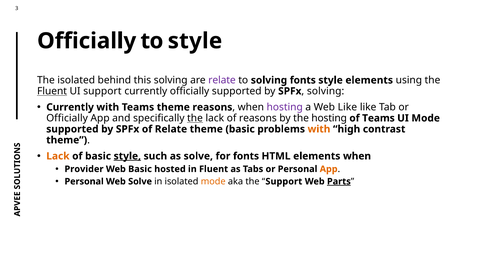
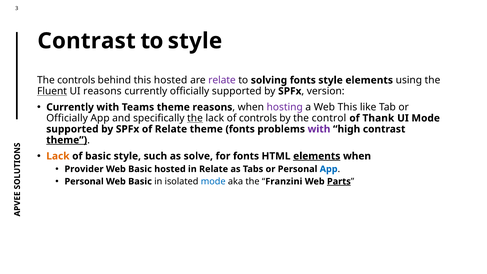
Officially at (87, 41): Officially -> Contrast
The isolated: isolated -> controls
this solving: solving -> hosted
UI support: support -> reasons
solving at (326, 91): solving -> version
Web Like: Like -> This
of reasons: reasons -> controls
the hosting: hosting -> control
of Teams: Teams -> Thank
theme basic: basic -> fonts
with at (319, 129) colour: orange -> purple
theme at (67, 140) underline: none -> present
style at (127, 156) underline: present -> none
elements at (317, 156) underline: none -> present
in Fluent: Fluent -> Relate
App at (329, 169) colour: orange -> blue
Solve at (140, 181): Solve -> Basic
mode at (213, 181) colour: orange -> blue
Support at (284, 181): Support -> Franzini
